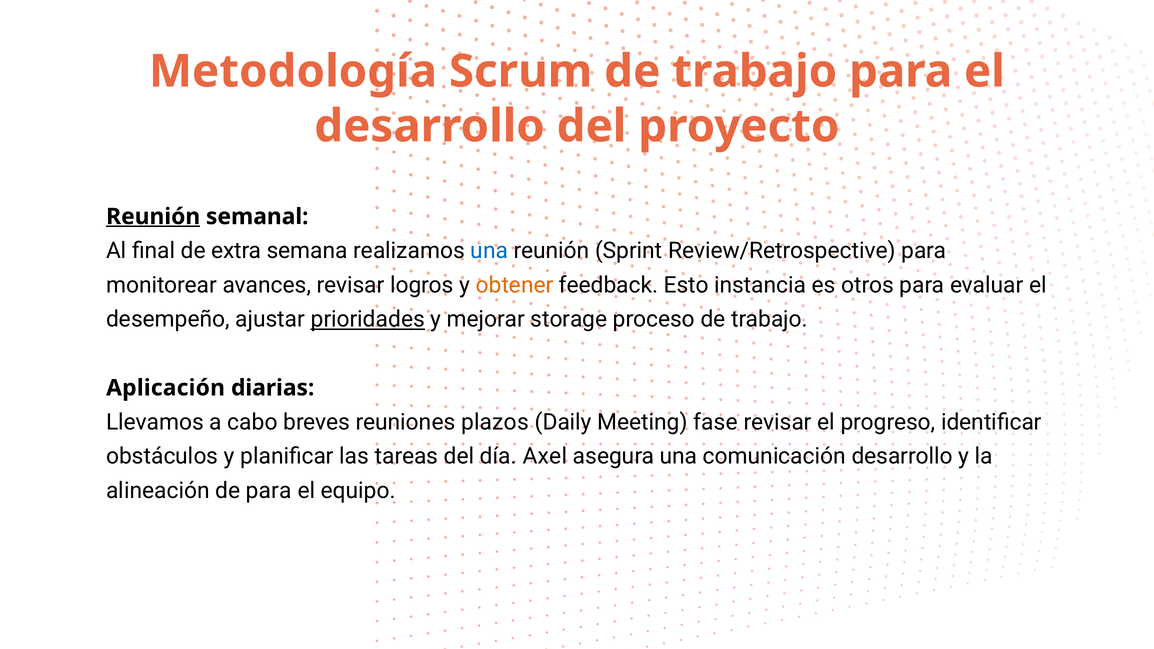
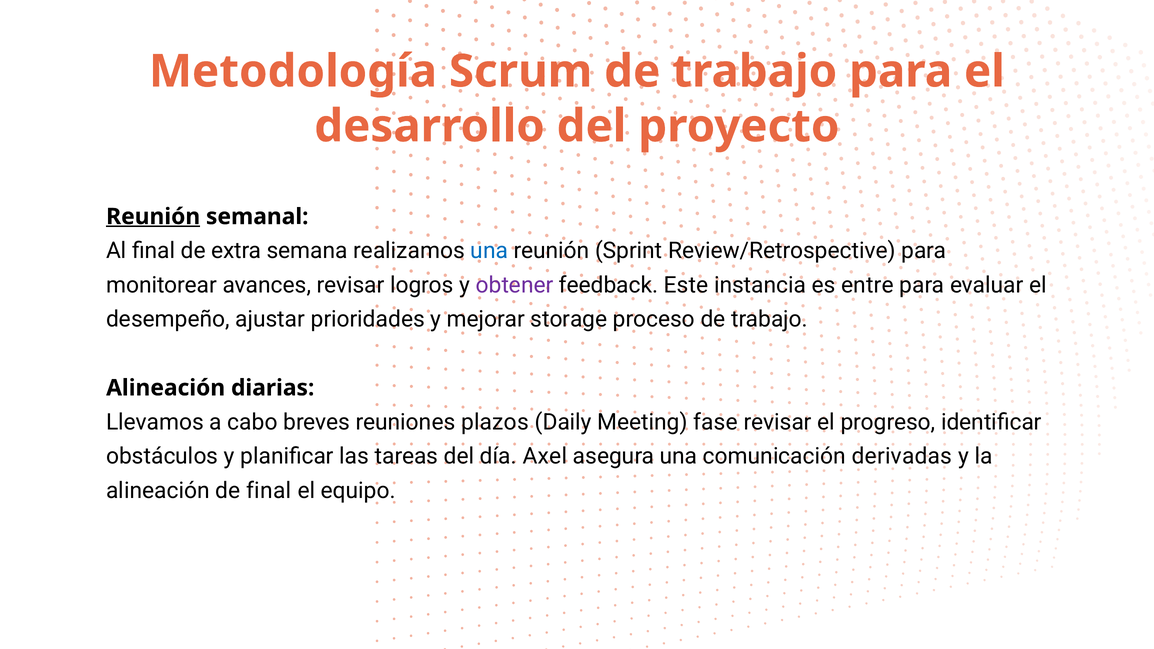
obtener colour: orange -> purple
Esto: Esto -> Este
otros: otros -> entre
prioridades underline: present -> none
Aplicación at (166, 388): Aplicación -> Alineación
comunicación desarrollo: desarrollo -> derivadas
de para: para -> final
